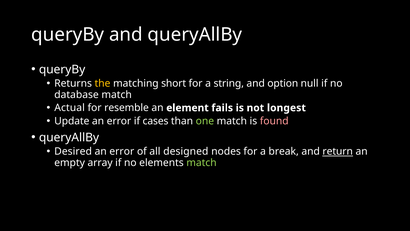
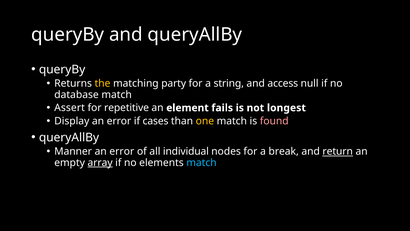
short: short -> party
option: option -> access
Actual: Actual -> Assert
resemble: resemble -> repetitive
Update: Update -> Display
one colour: light green -> yellow
Desired: Desired -> Manner
designed: designed -> individual
array underline: none -> present
match at (202, 162) colour: light green -> light blue
